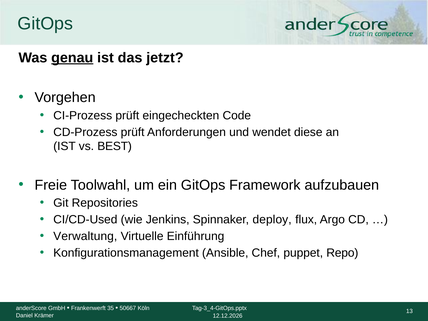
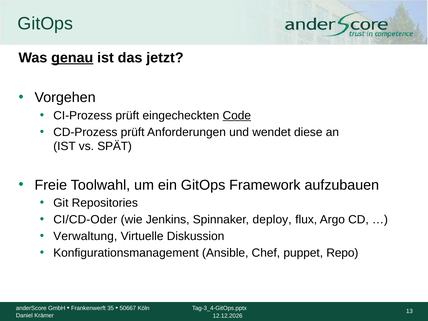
Code underline: none -> present
BEST: BEST -> SPÄT
CI/CD-Used: CI/CD-Used -> CI/CD-Oder
Einführung: Einführung -> Diskussion
